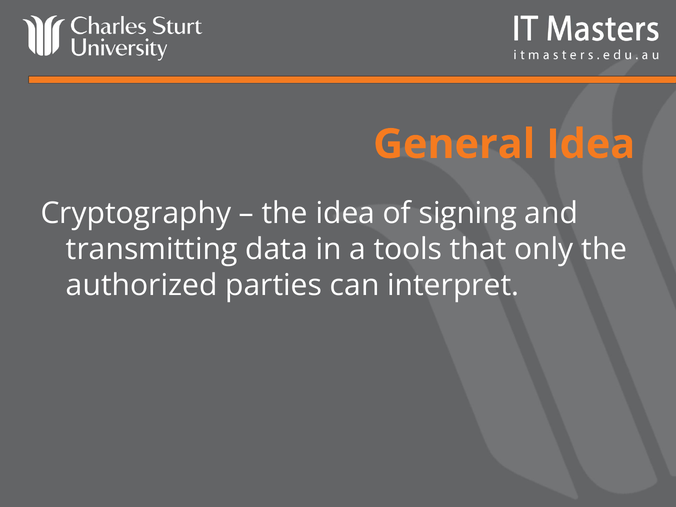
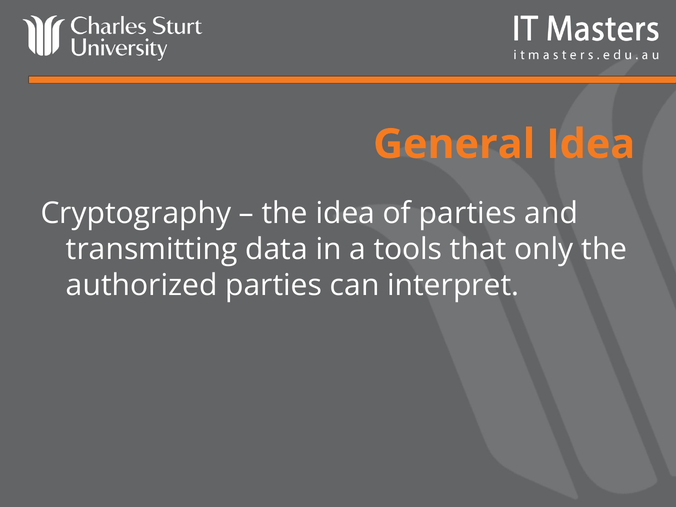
of signing: signing -> parties
